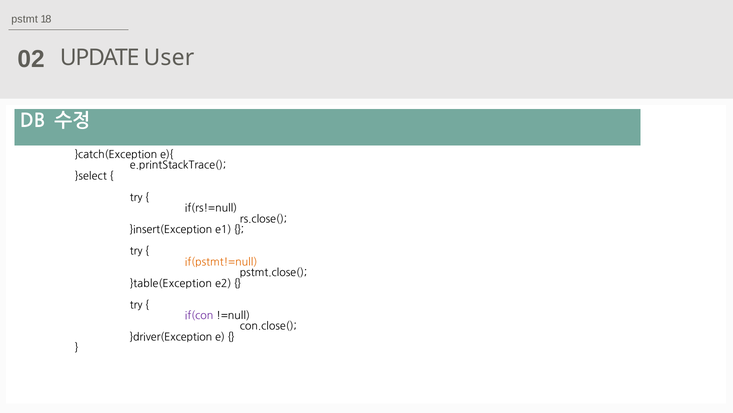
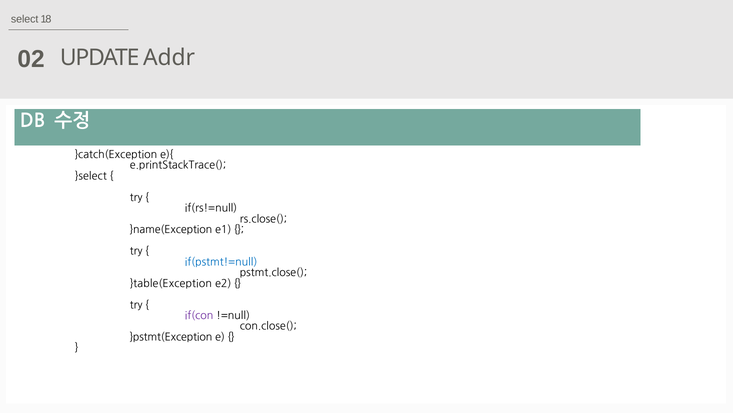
pstmt: pstmt -> select
User: User -> Addr
}insert(Exception: }insert(Exception -> }name(Exception
if(pstmt!=null colour: orange -> blue
}driver(Exception: }driver(Exception -> }pstmt(Exception
